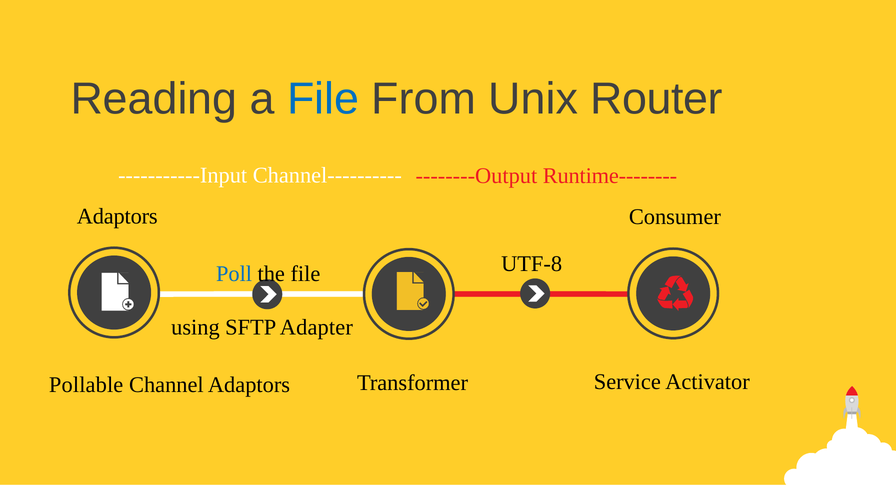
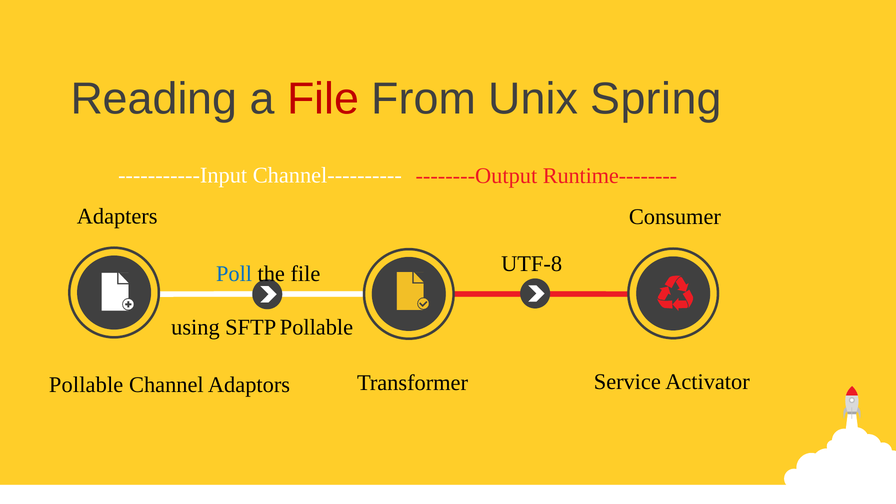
File at (323, 99) colour: blue -> red
Router: Router -> Spring
Adaptors at (117, 216): Adaptors -> Adapters
SFTP Adapter: Adapter -> Pollable
